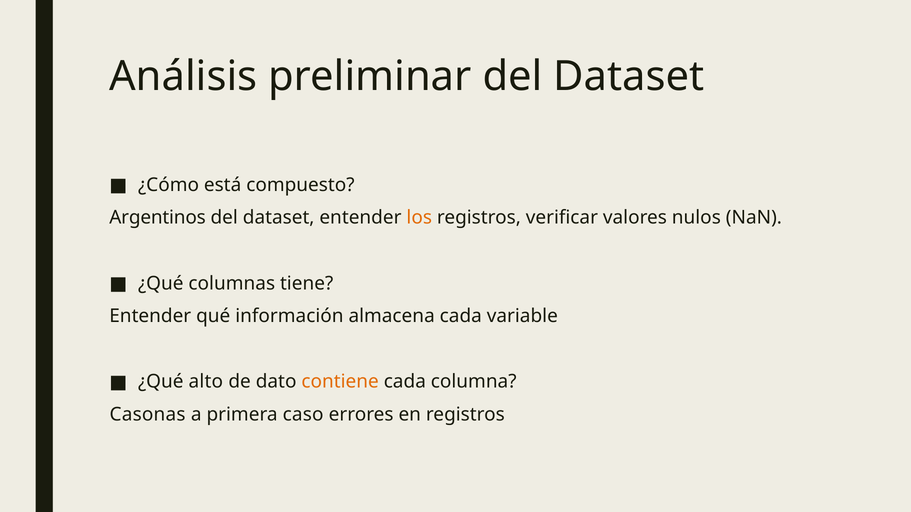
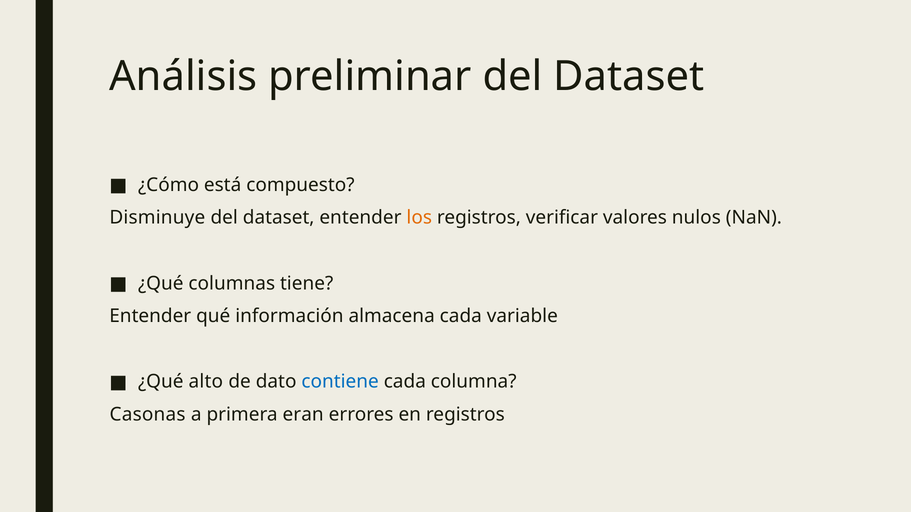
Argentinos: Argentinos -> Disminuye
contiene colour: orange -> blue
caso: caso -> eran
